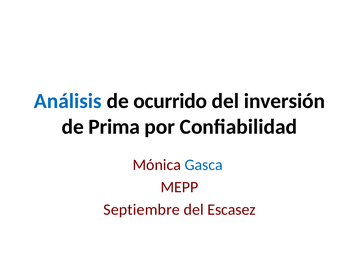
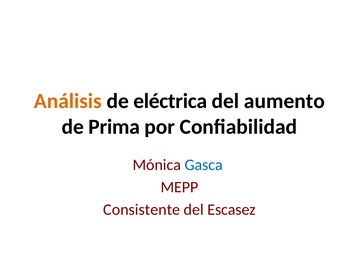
Análisis colour: blue -> orange
ocurrido: ocurrido -> eléctrica
inversión: inversión -> aumento
Septiembre: Septiembre -> Consistente
